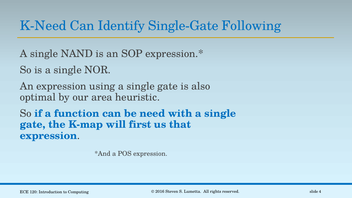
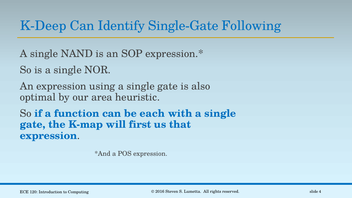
K-Need: K-Need -> K-Deep
need: need -> each
